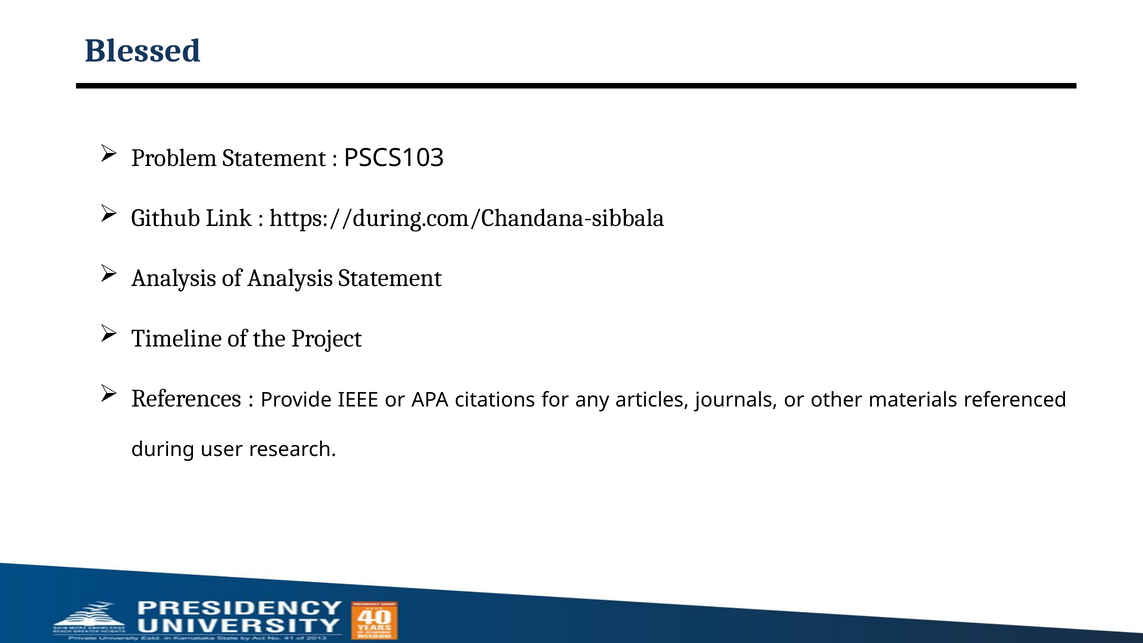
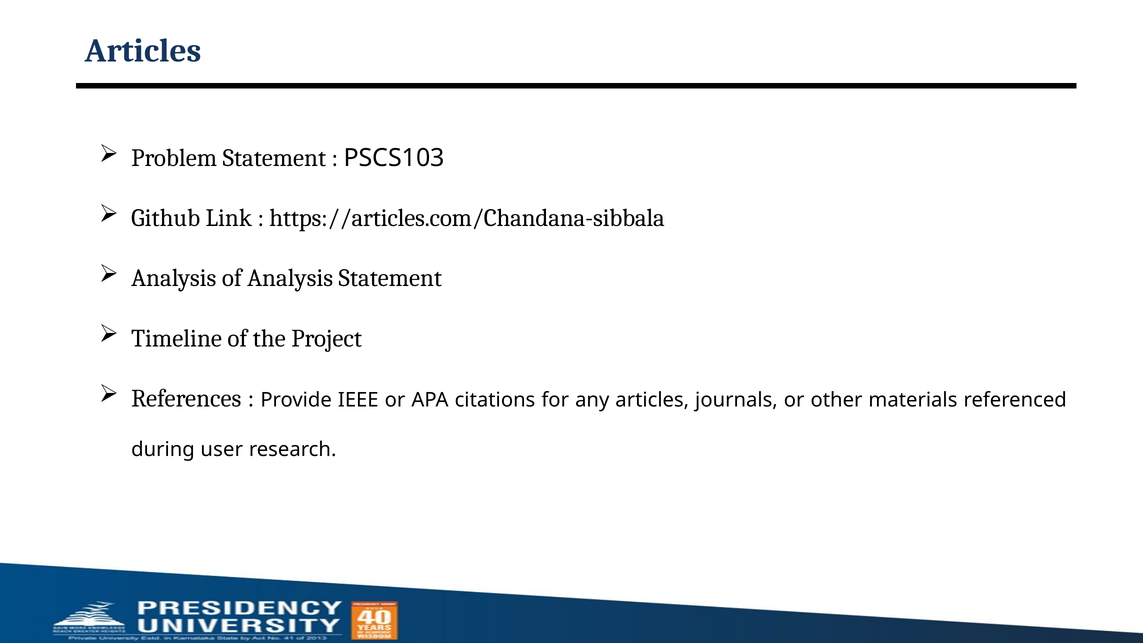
Blessed at (143, 51): Blessed -> Articles
https://during.com/Chandana-sibbala: https://during.com/Chandana-sibbala -> https://articles.com/Chandana-sibbala
